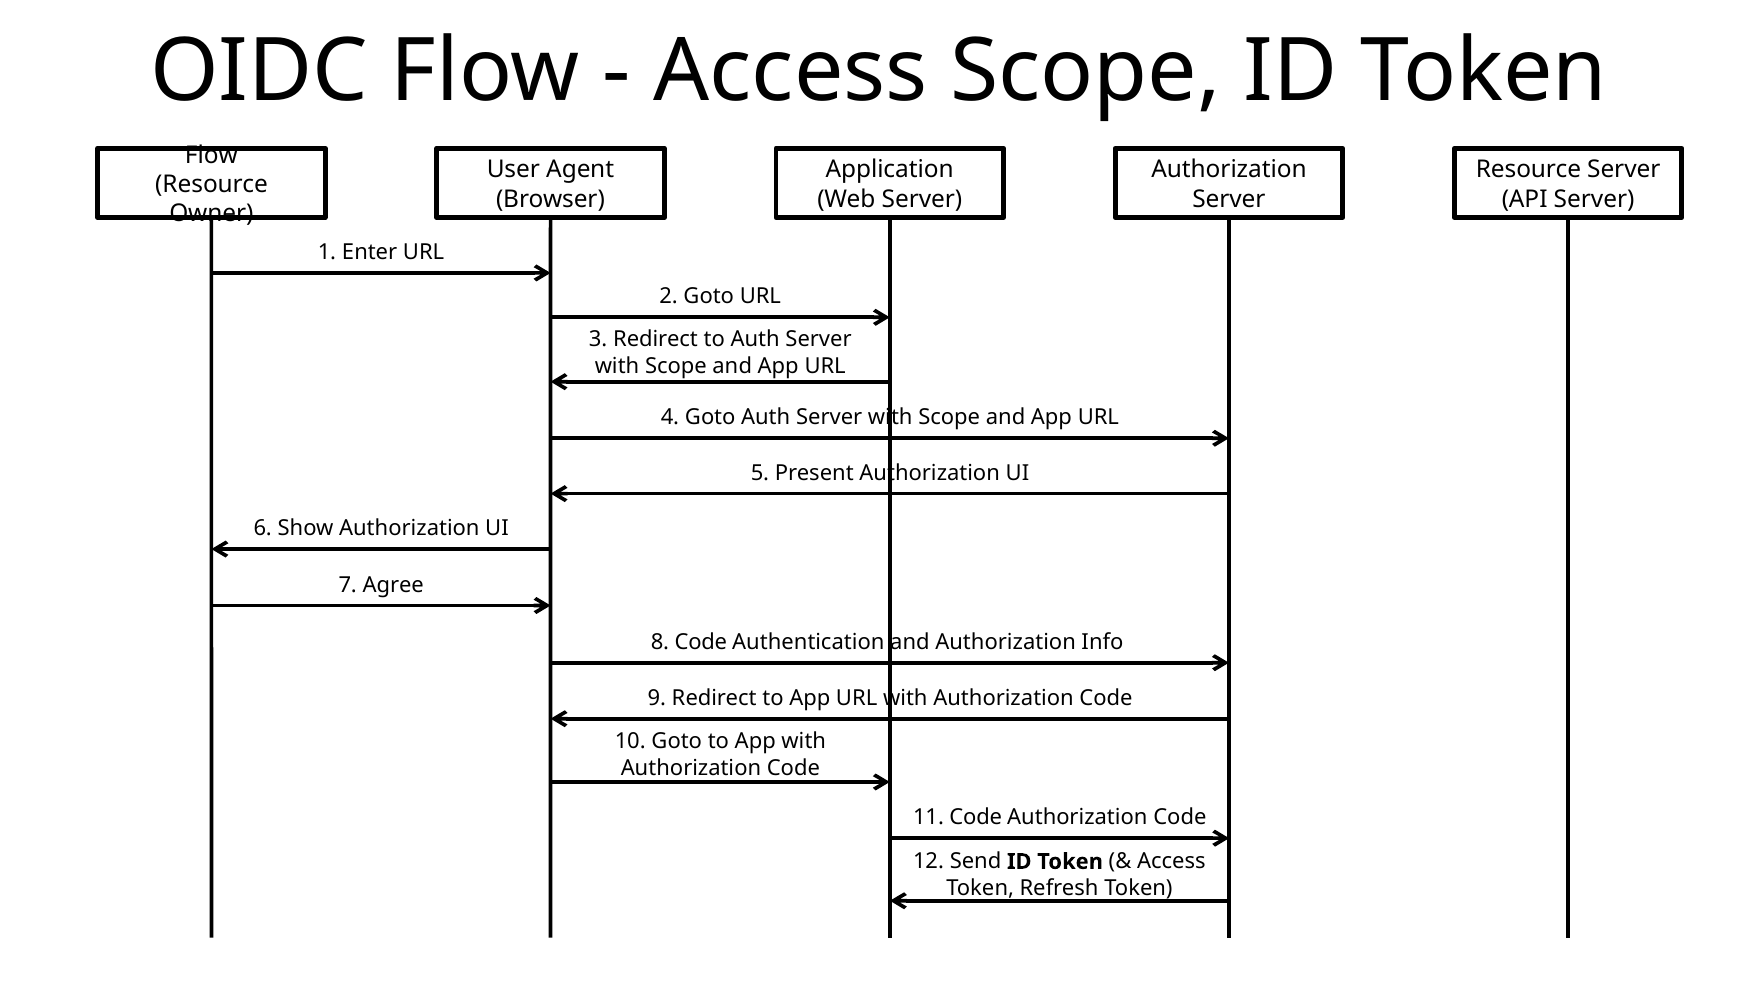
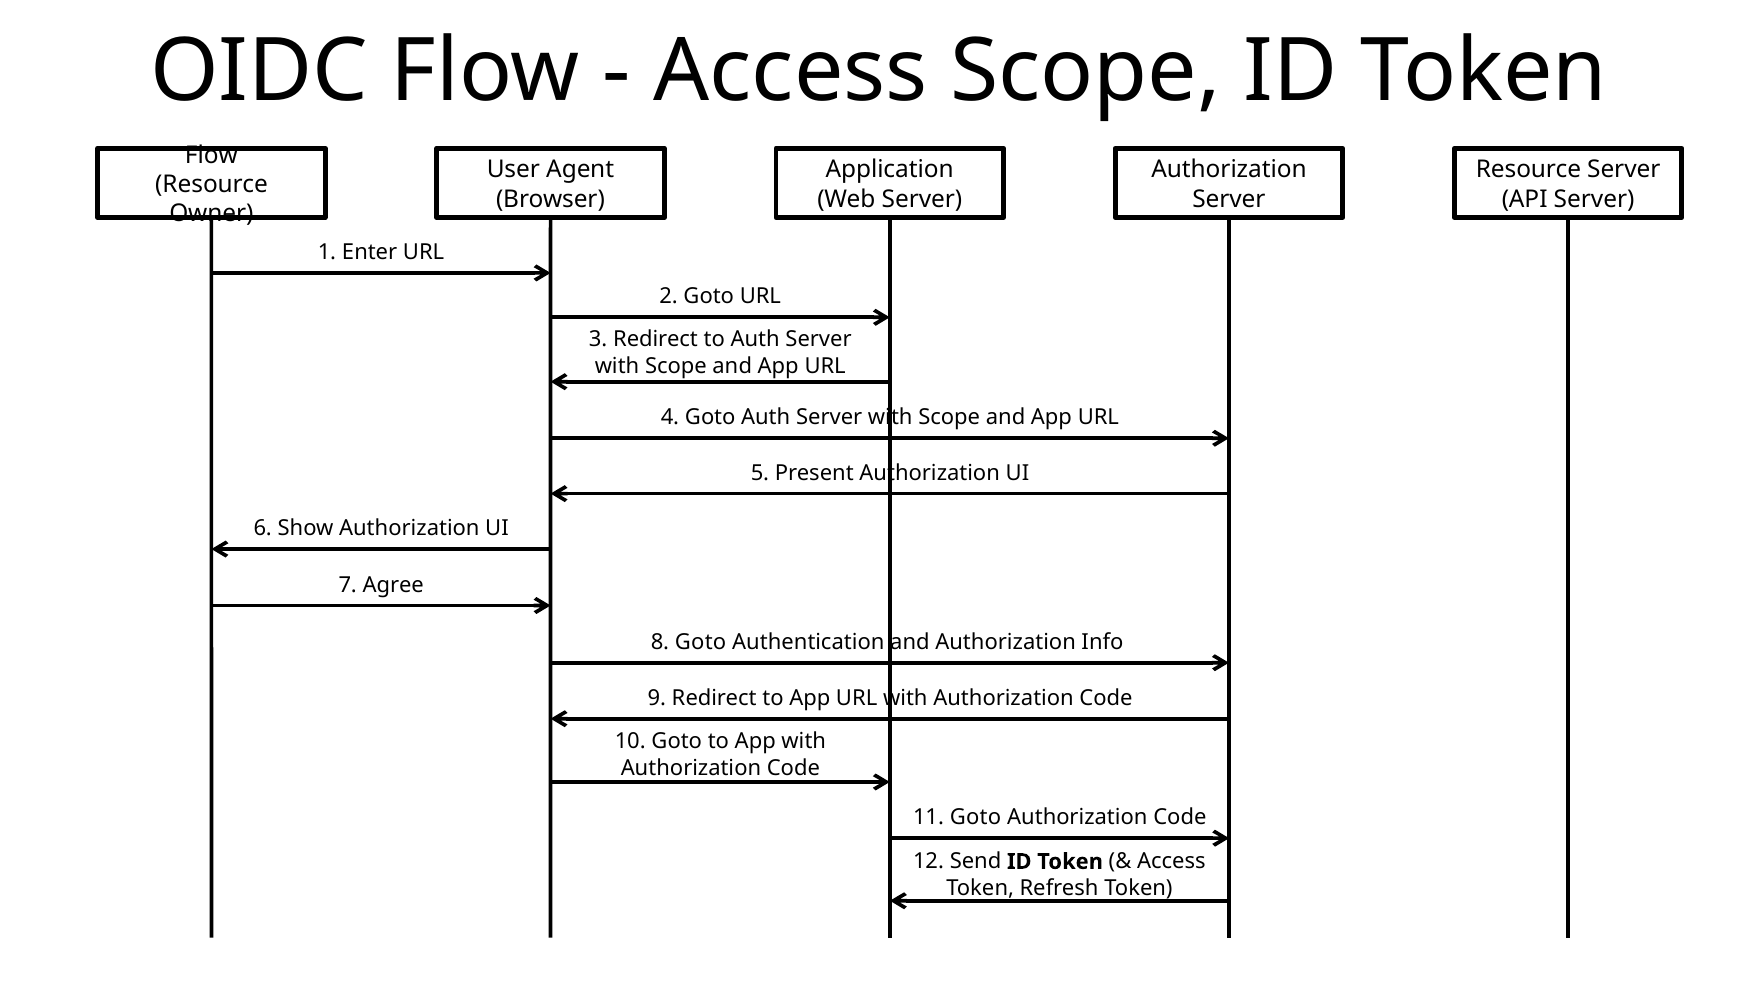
8 Code: Code -> Goto
11 Code: Code -> Goto
